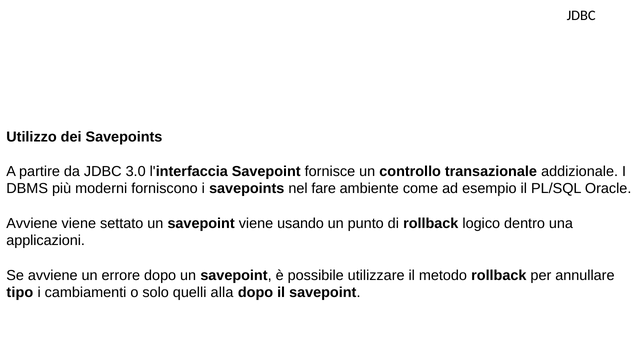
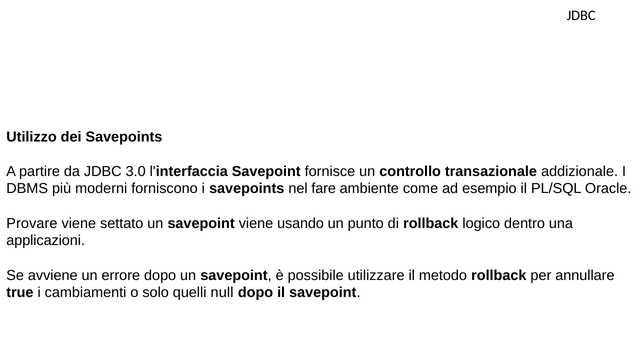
Avviene at (32, 223): Avviene -> Provare
tipo: tipo -> true
alla: alla -> null
